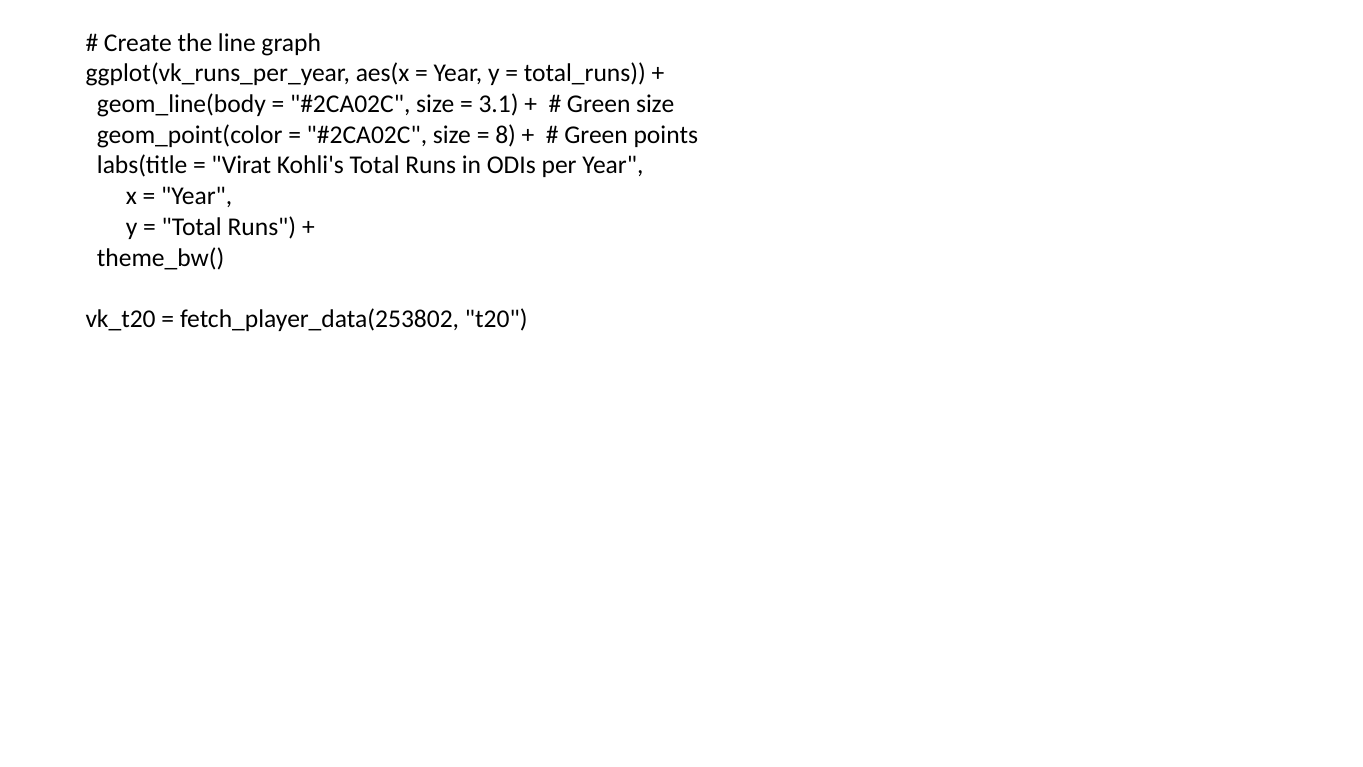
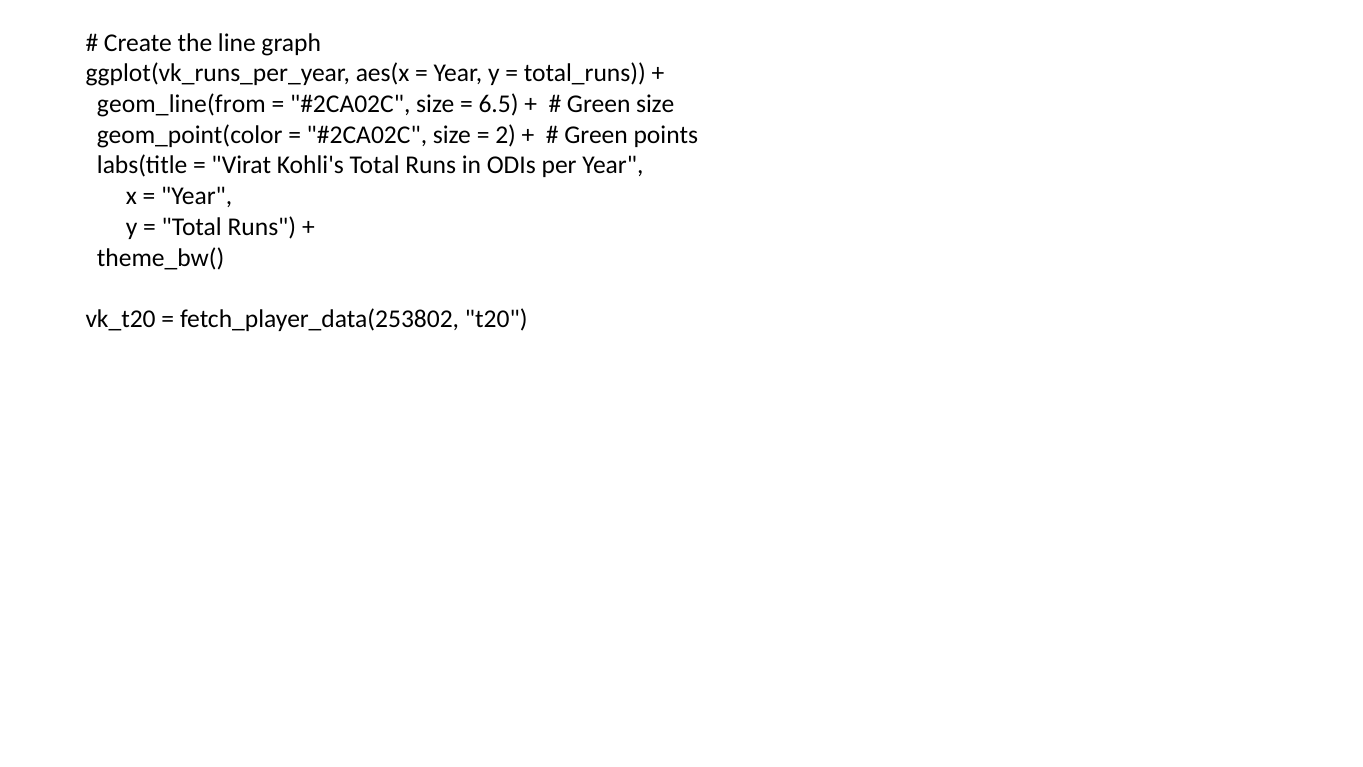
geom_line(body: geom_line(body -> geom_line(from
3.1: 3.1 -> 6.5
8: 8 -> 2
